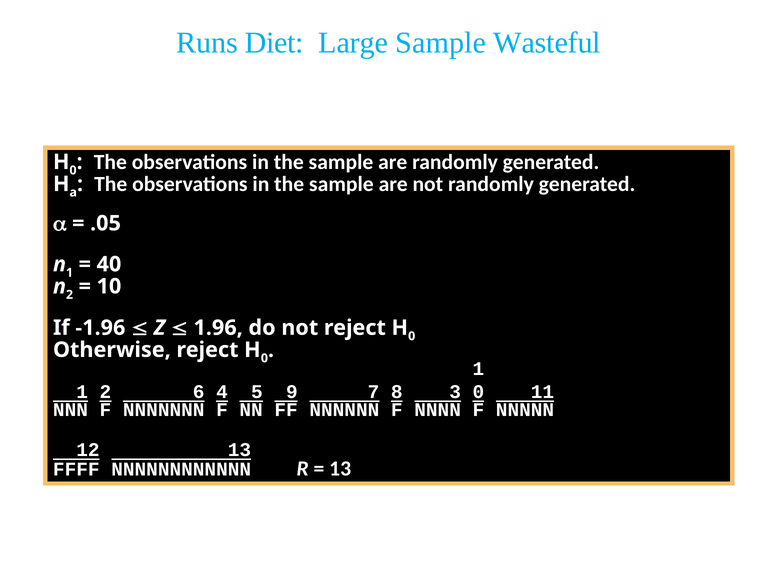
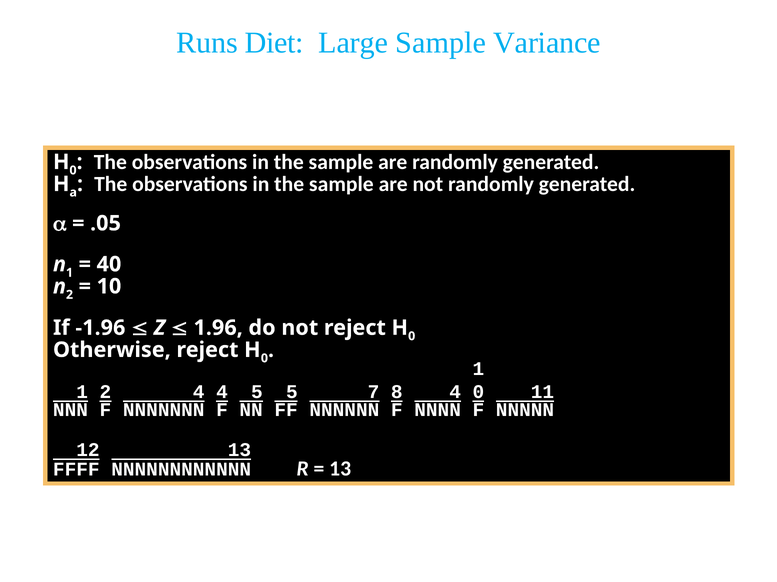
Wasteful: Wasteful -> Variance
2 6: 6 -> 4
5 9: 9 -> 5
8 3: 3 -> 4
